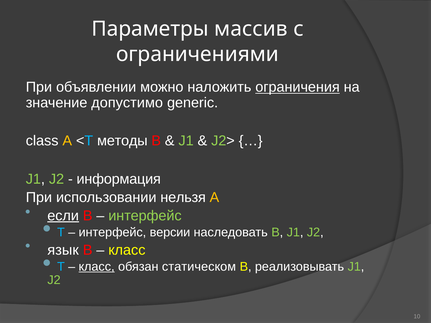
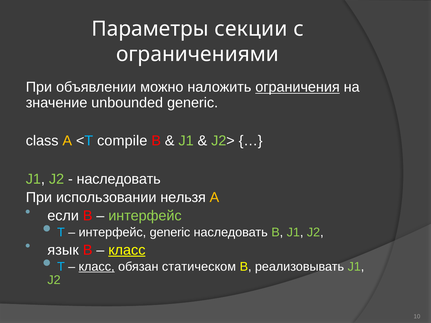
массив: массив -> секции
допустимо: допустимо -> unbounded
методы: методы -> compile
информация at (119, 179): информация -> наследовать
если underline: present -> none
интерфейс версии: версии -> generic
класс at (127, 250) underline: none -> present
